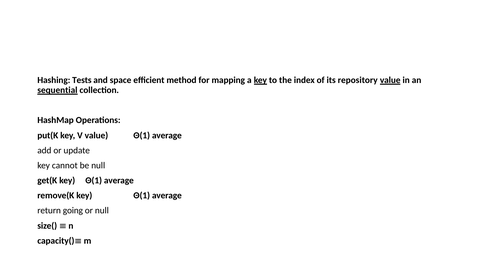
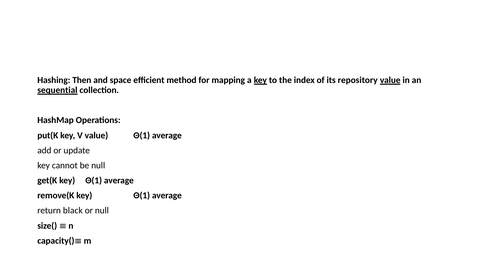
Tests: Tests -> Then
going: going -> black
